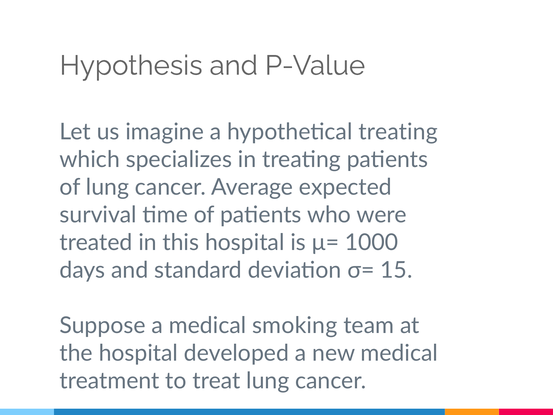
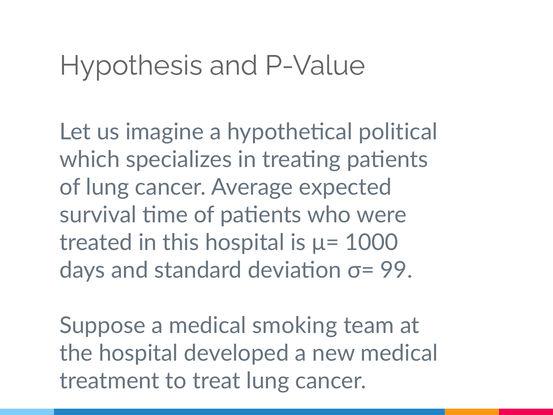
hypothetical treating: treating -> political
15: 15 -> 99
